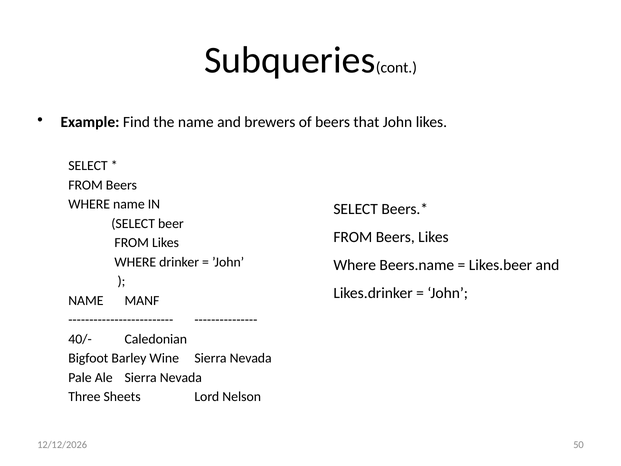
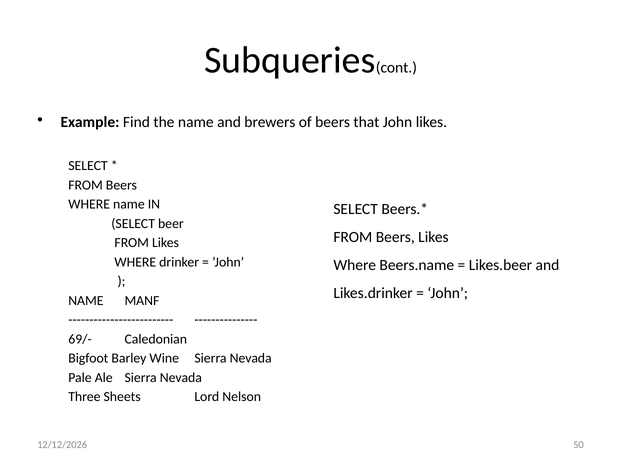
40/-: 40/- -> 69/-
